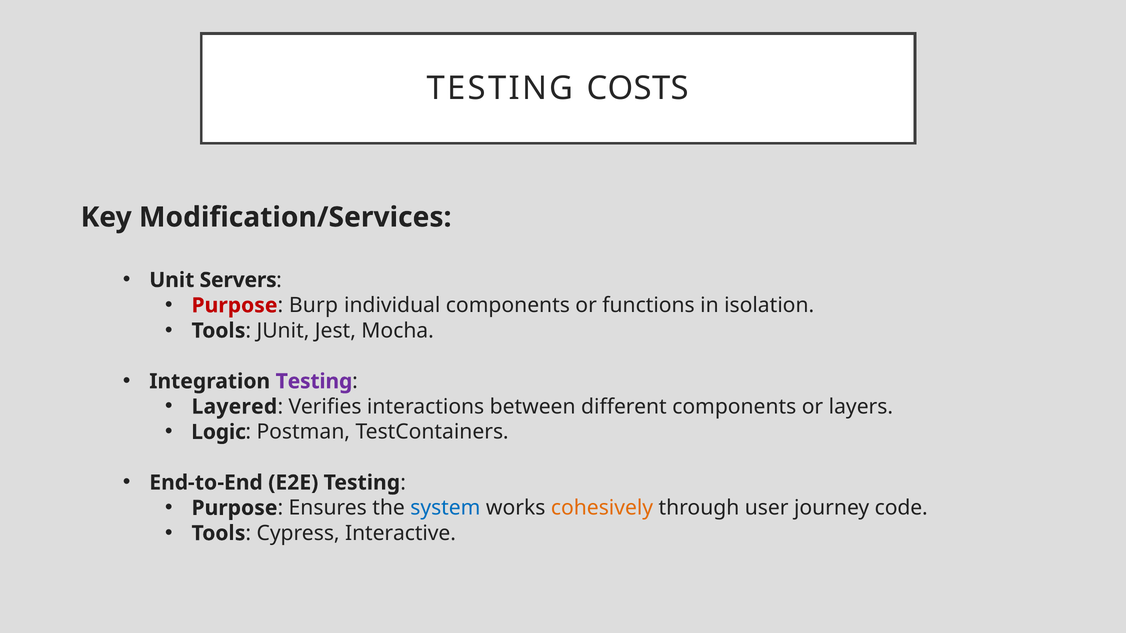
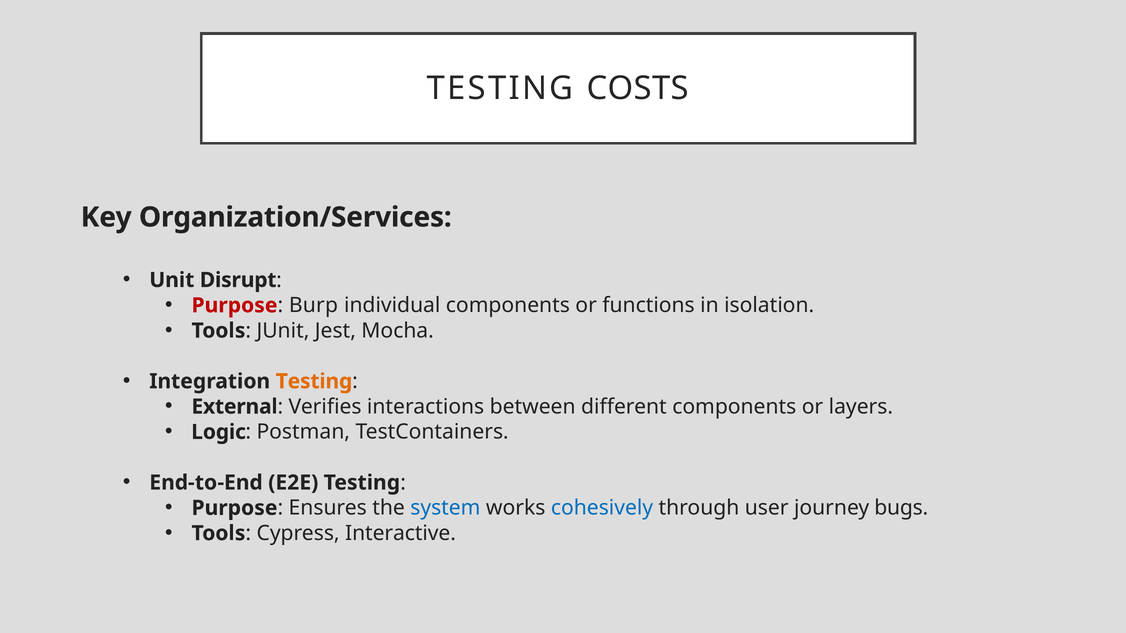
Modification/Services: Modification/Services -> Organization/Services
Servers: Servers -> Disrupt
Testing at (314, 382) colour: purple -> orange
Layered: Layered -> External
cohesively colour: orange -> blue
code: code -> bugs
